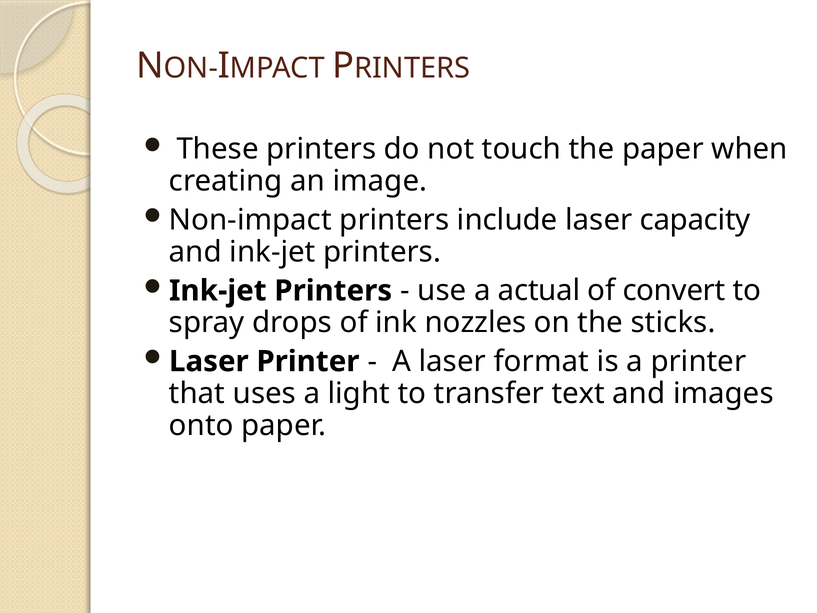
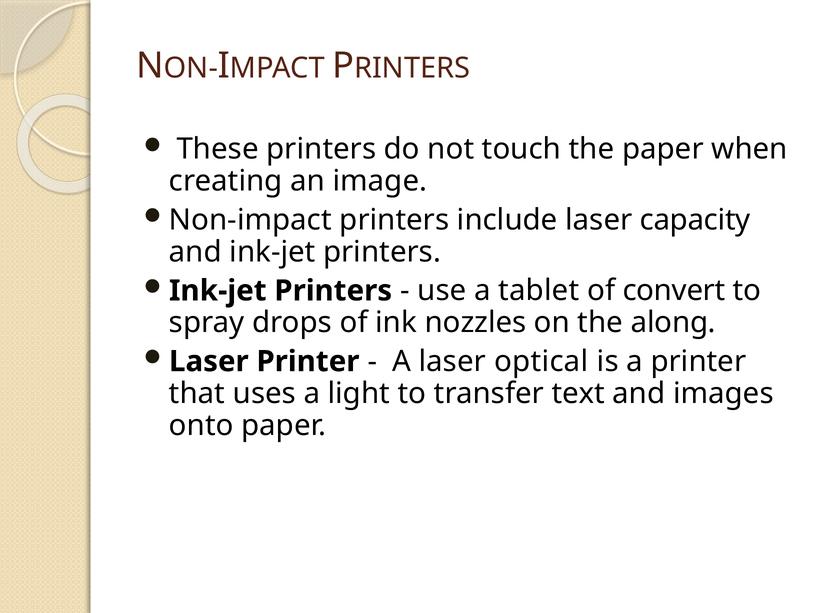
actual: actual -> tablet
sticks: sticks -> along
format: format -> optical
